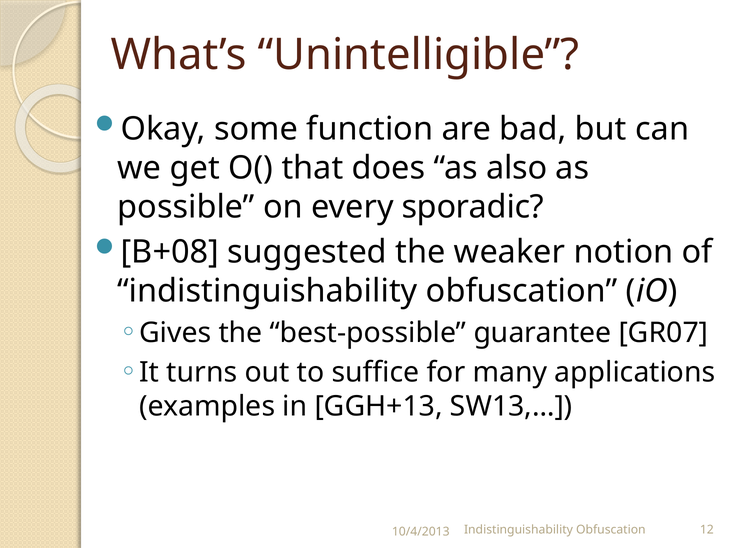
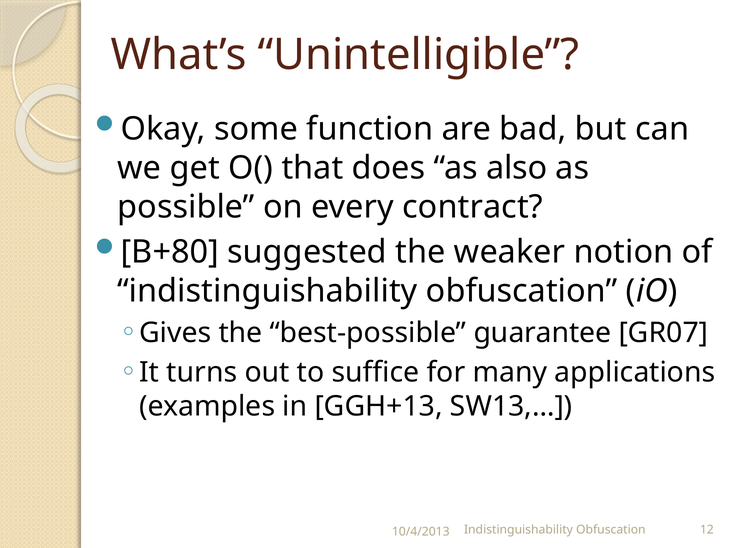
sporadic: sporadic -> contract
B+08: B+08 -> B+80
